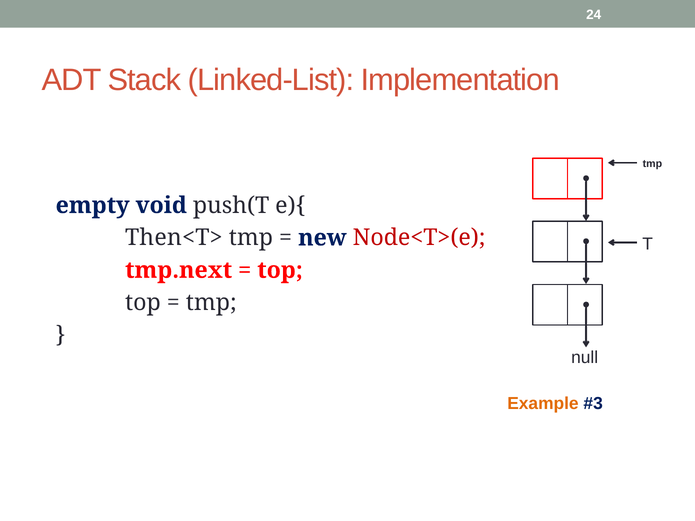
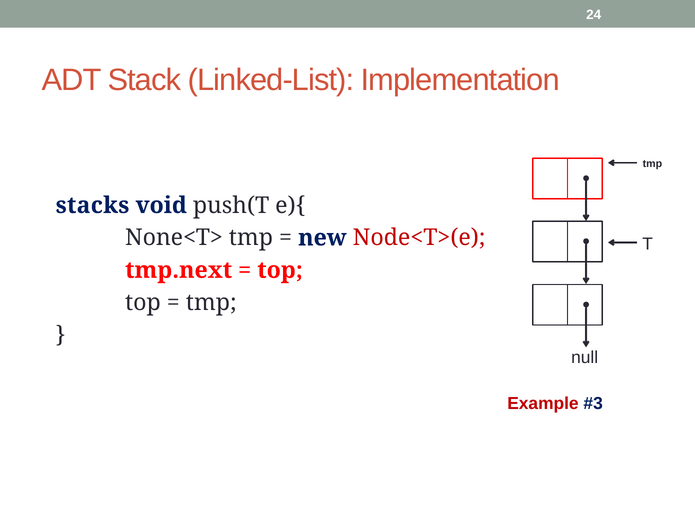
empty: empty -> stacks
Then<T>: Then<T> -> None<T>
Example colour: orange -> red
